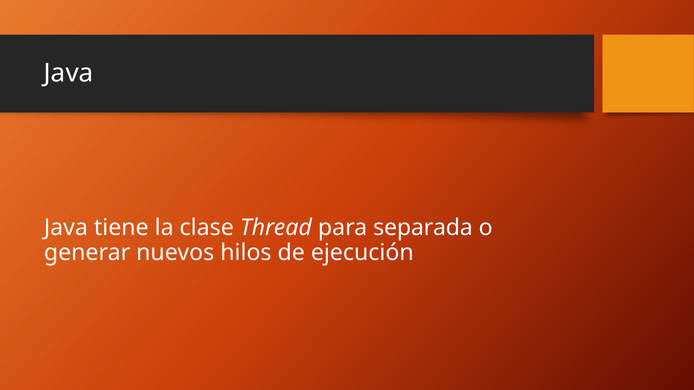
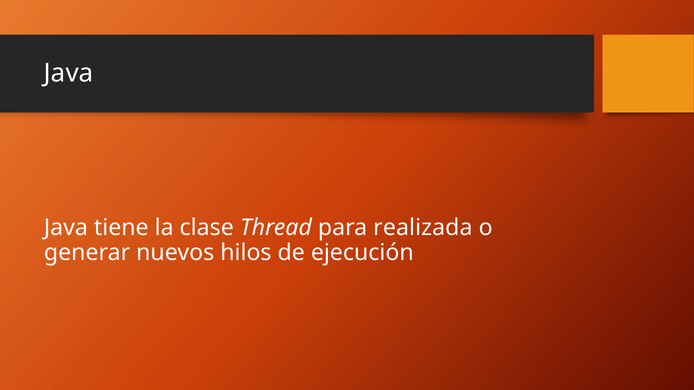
separada: separada -> realizada
